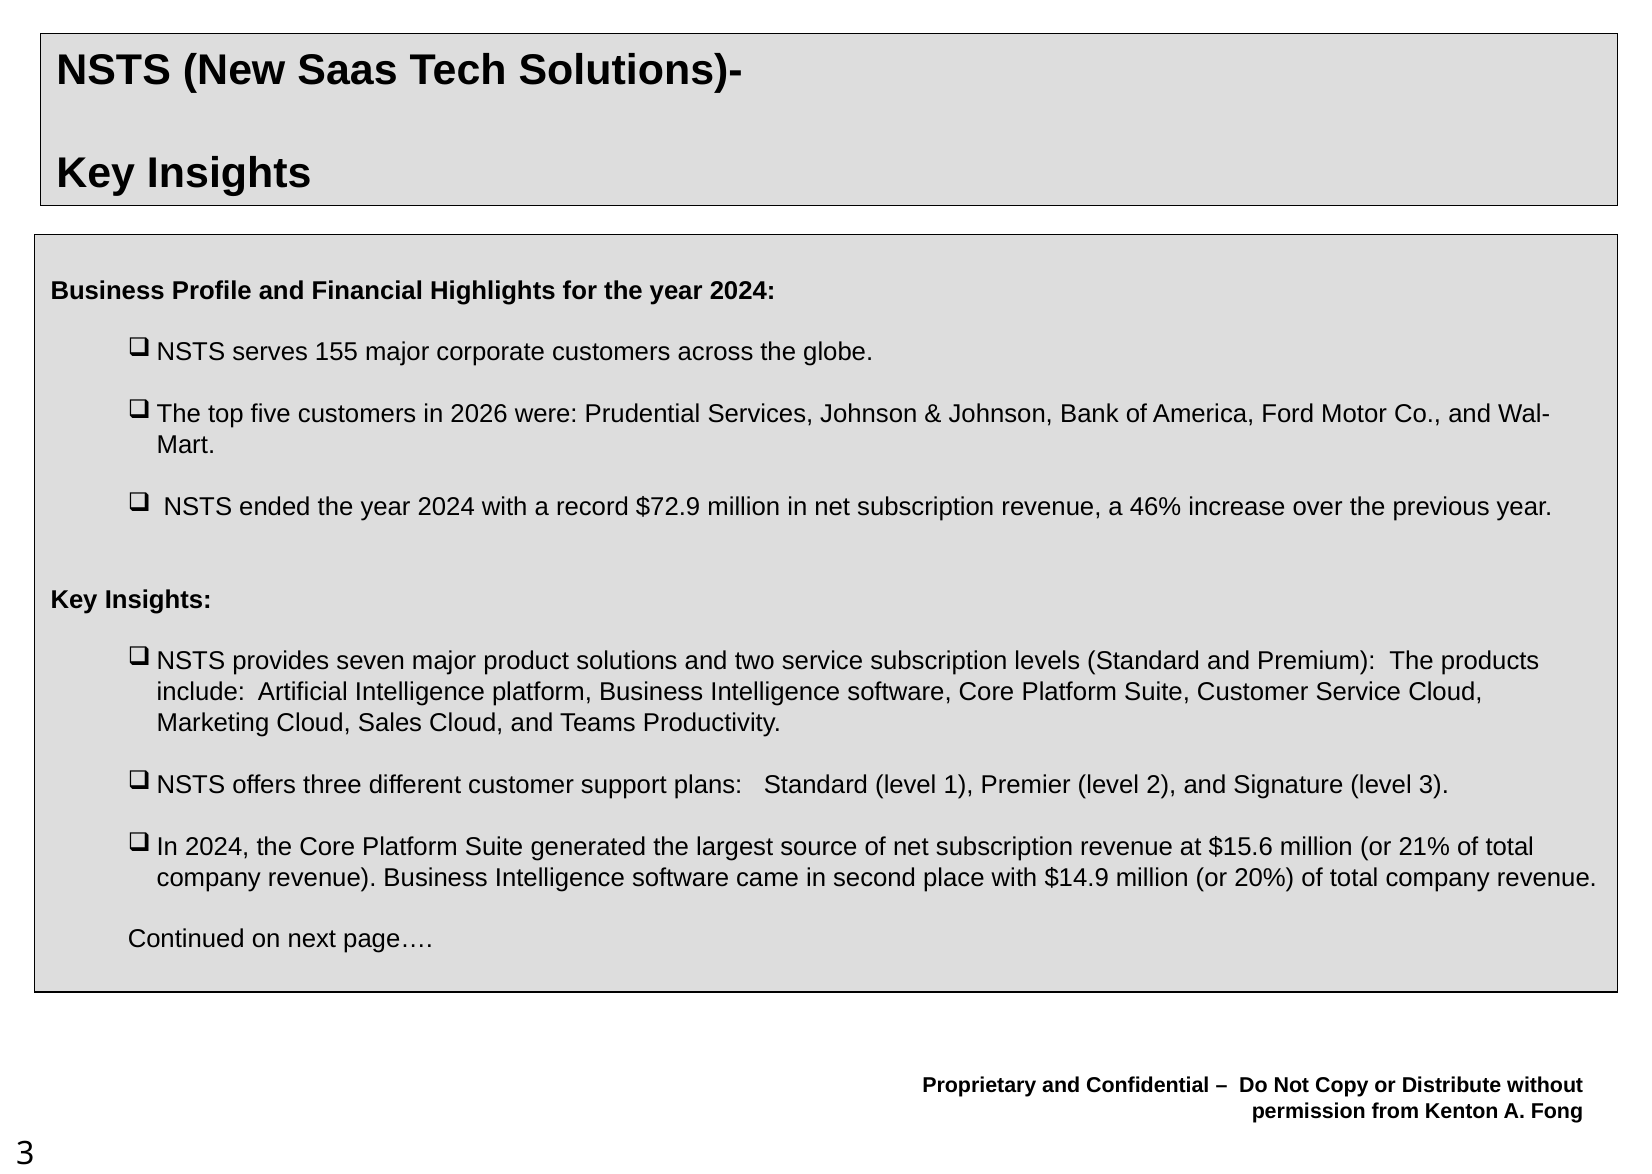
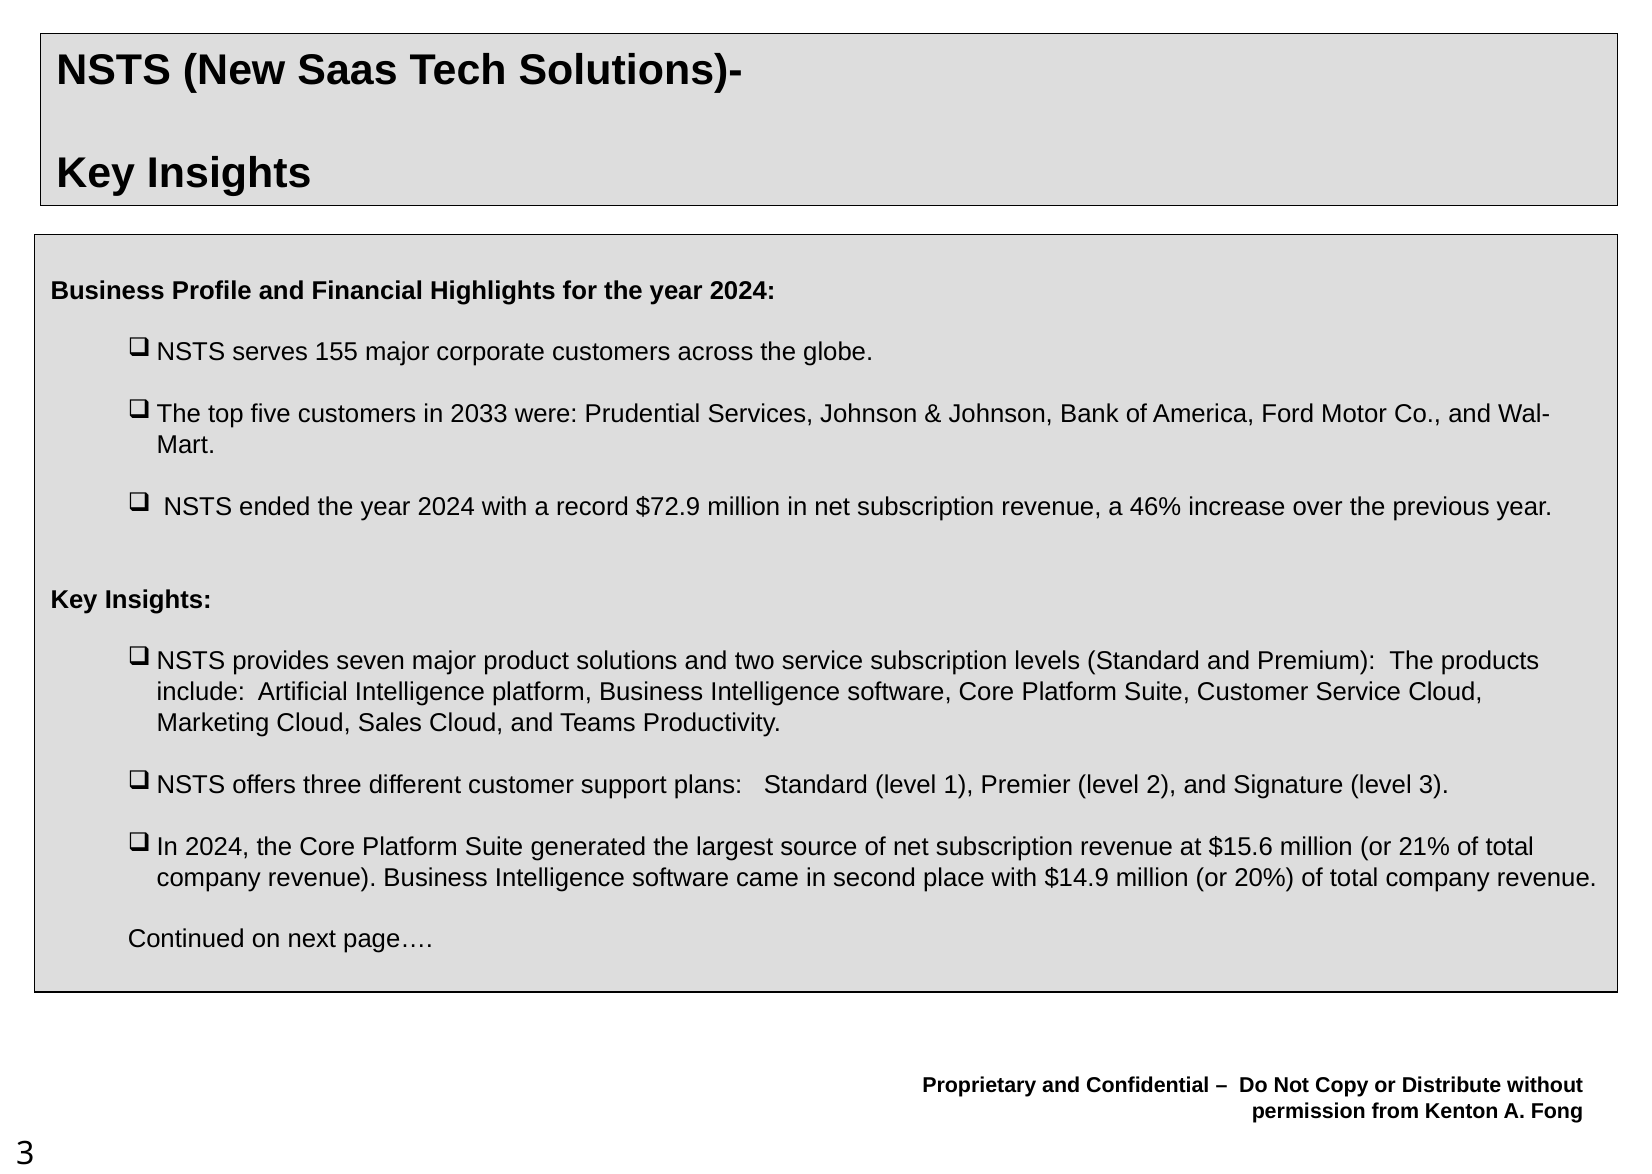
2026: 2026 -> 2033
